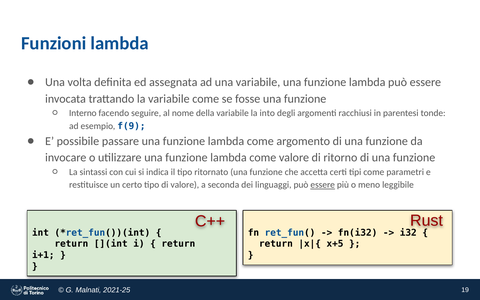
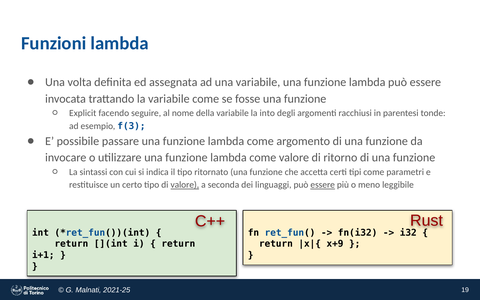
Interno: Interno -> Explicit
f(9: f(9 -> f(3
valore at (185, 185) underline: none -> present
x+5: x+5 -> x+9
